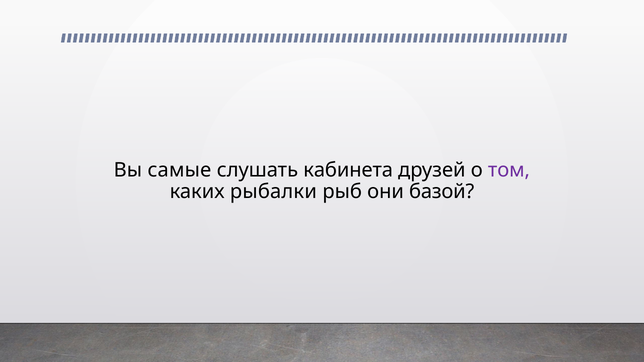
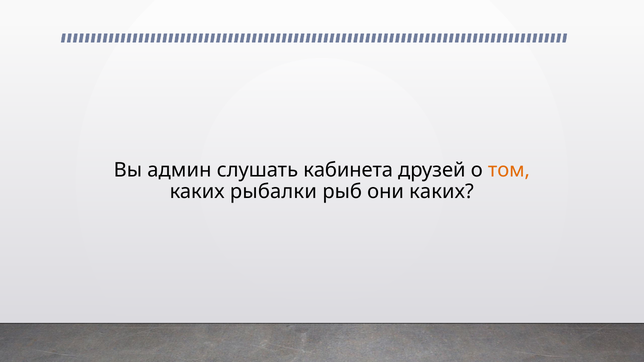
самые: самые -> админ
том colour: purple -> orange
они базой: базой -> каких
